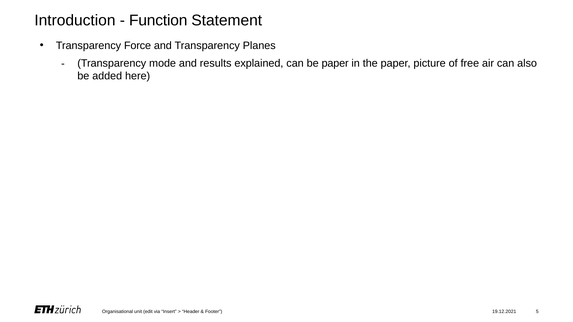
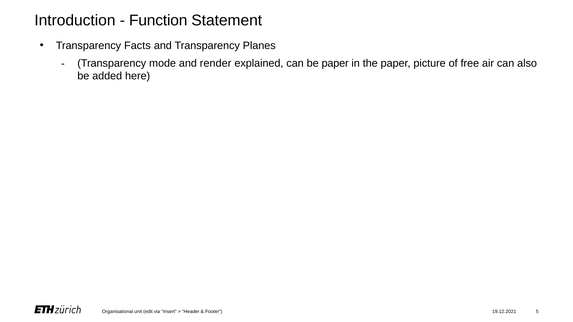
Force: Force -> Facts
results: results -> render
